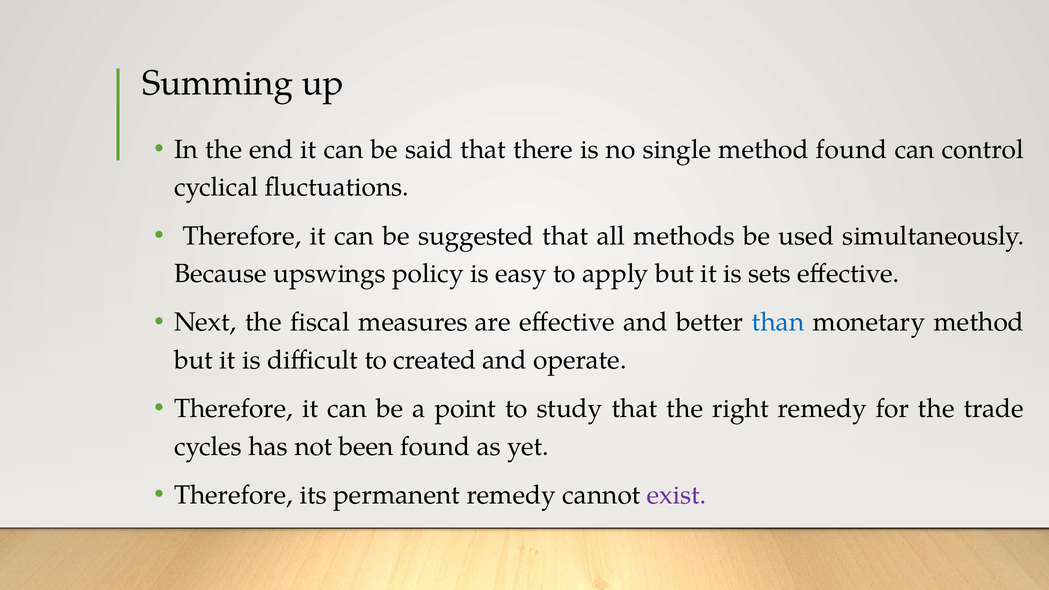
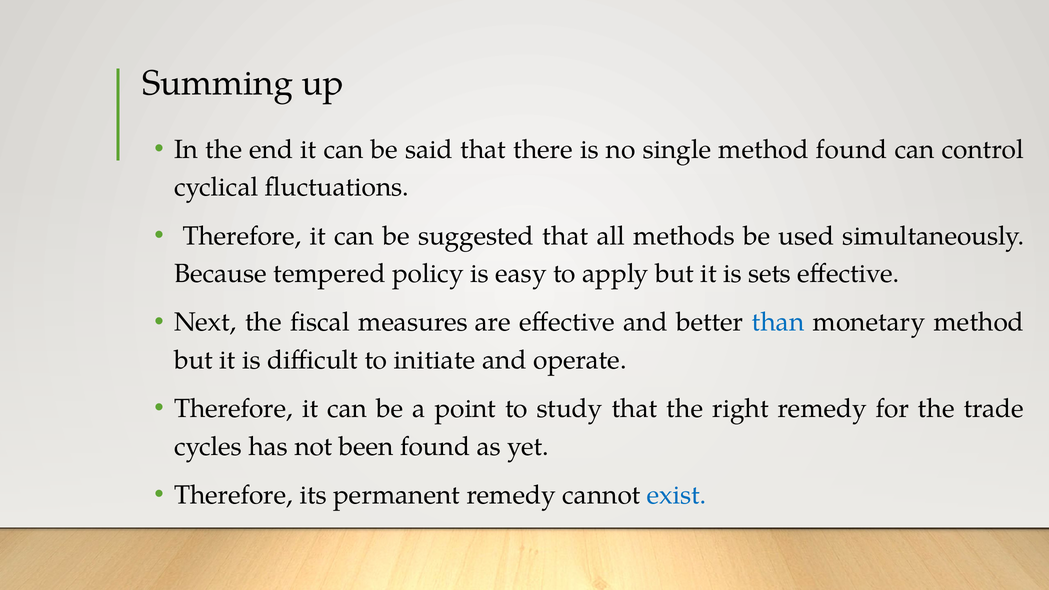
upswings: upswings -> tempered
created: created -> initiate
exist colour: purple -> blue
